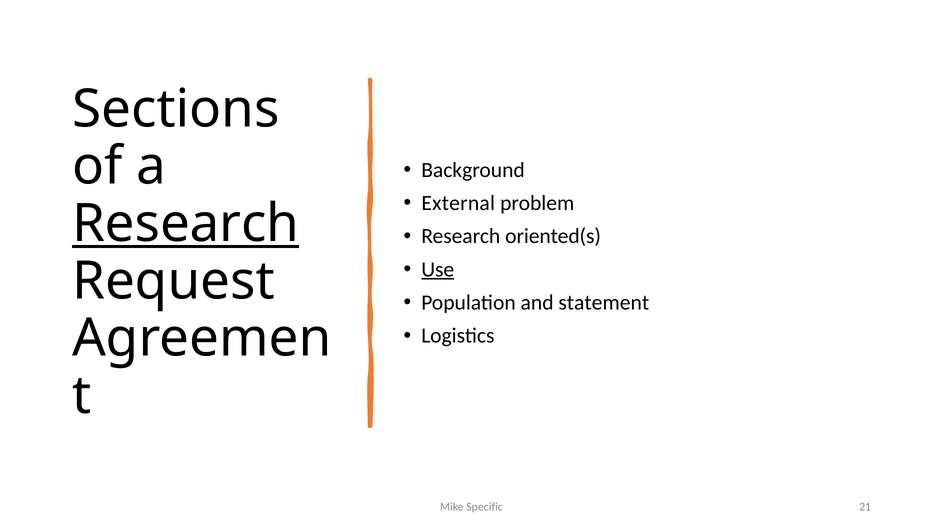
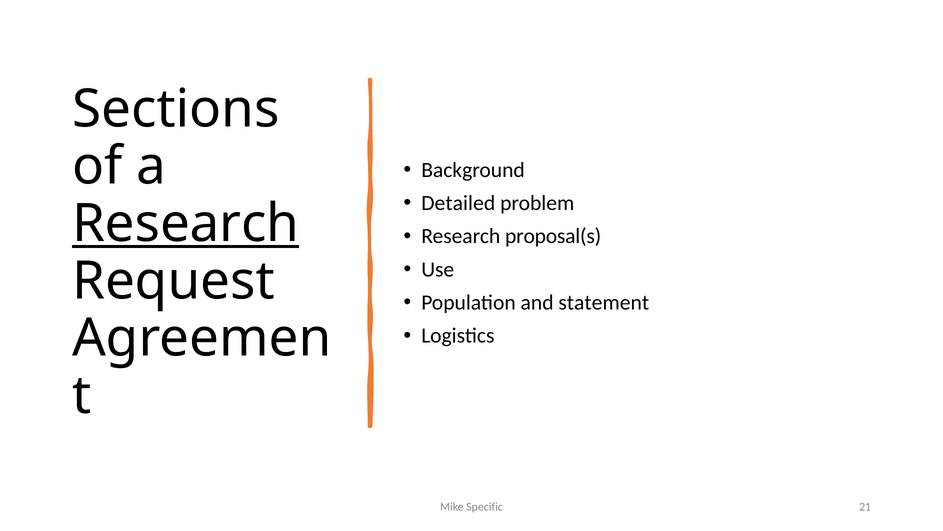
External: External -> Detailed
oriented(s: oriented(s -> proposal(s
Use underline: present -> none
